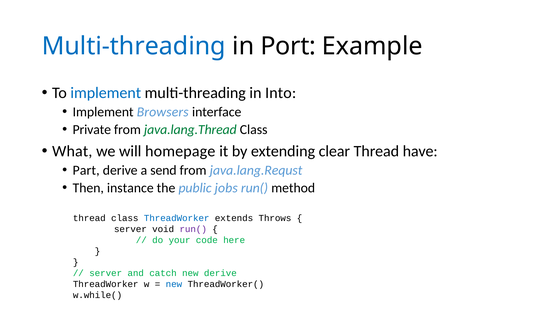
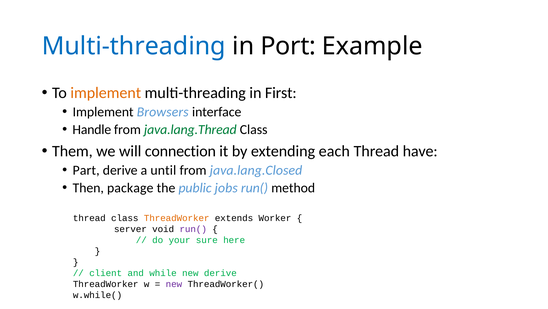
implement at (106, 93) colour: blue -> orange
Into: Into -> First
Private: Private -> Handle
What: What -> Them
homepage: homepage -> connection
clear: clear -> each
send: send -> until
java.lang.Requst: java.lang.Requst -> java.lang.Closed
instance: instance -> package
ThreadWorker at (177, 218) colour: blue -> orange
Throws: Throws -> Worker
code: code -> sure
server at (106, 272): server -> client
catch: catch -> while
new at (174, 283) colour: blue -> purple
